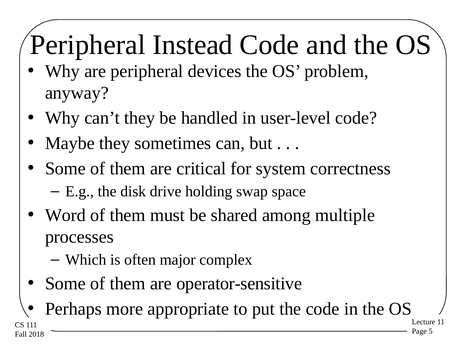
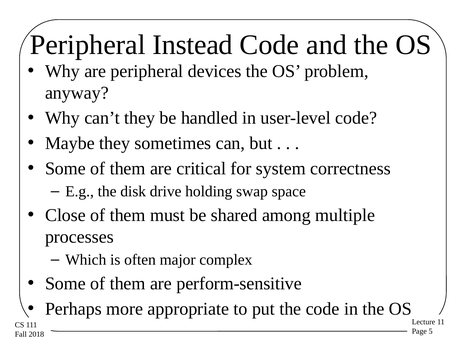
Word: Word -> Close
operator-sensitive: operator-sensitive -> perform-sensitive
